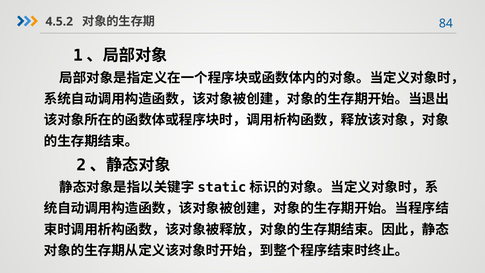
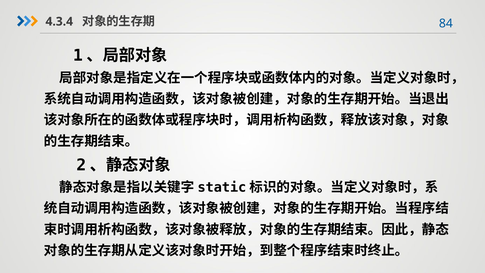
4.5.2: 4.5.2 -> 4.3.4
